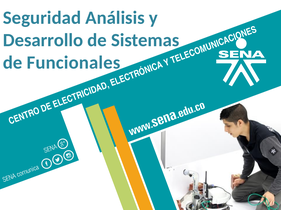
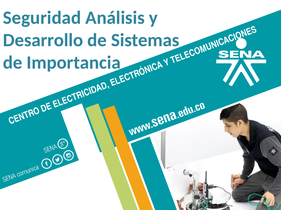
Funcionales: Funcionales -> Importancia
